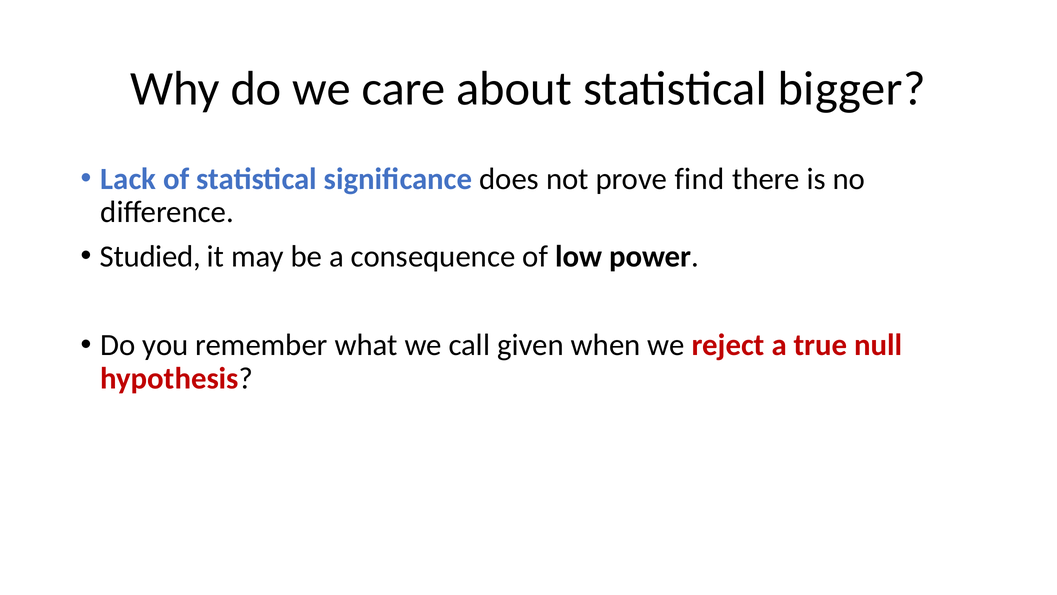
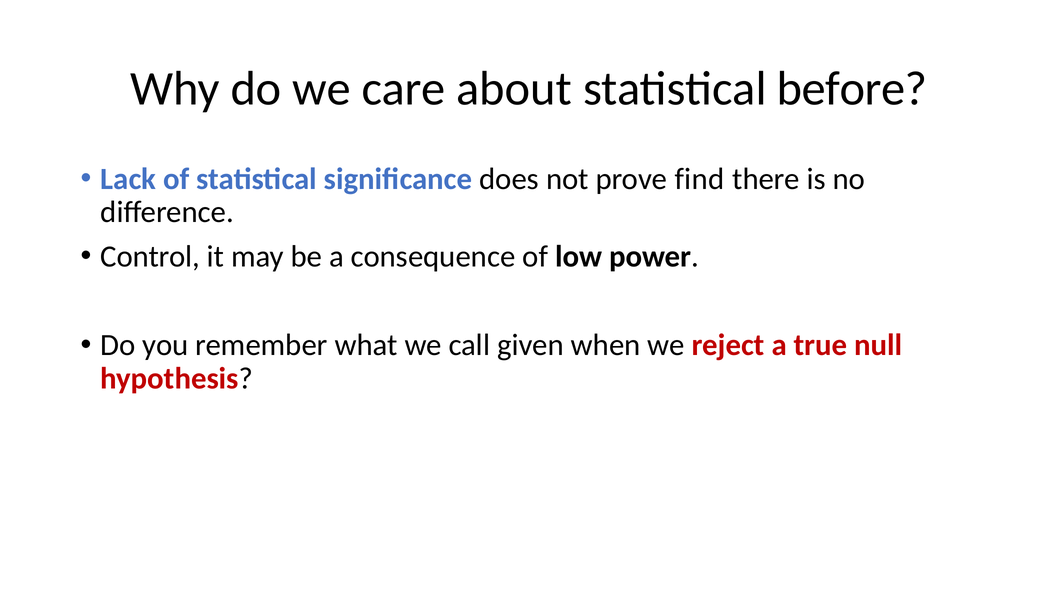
bigger: bigger -> before
Studied: Studied -> Control
